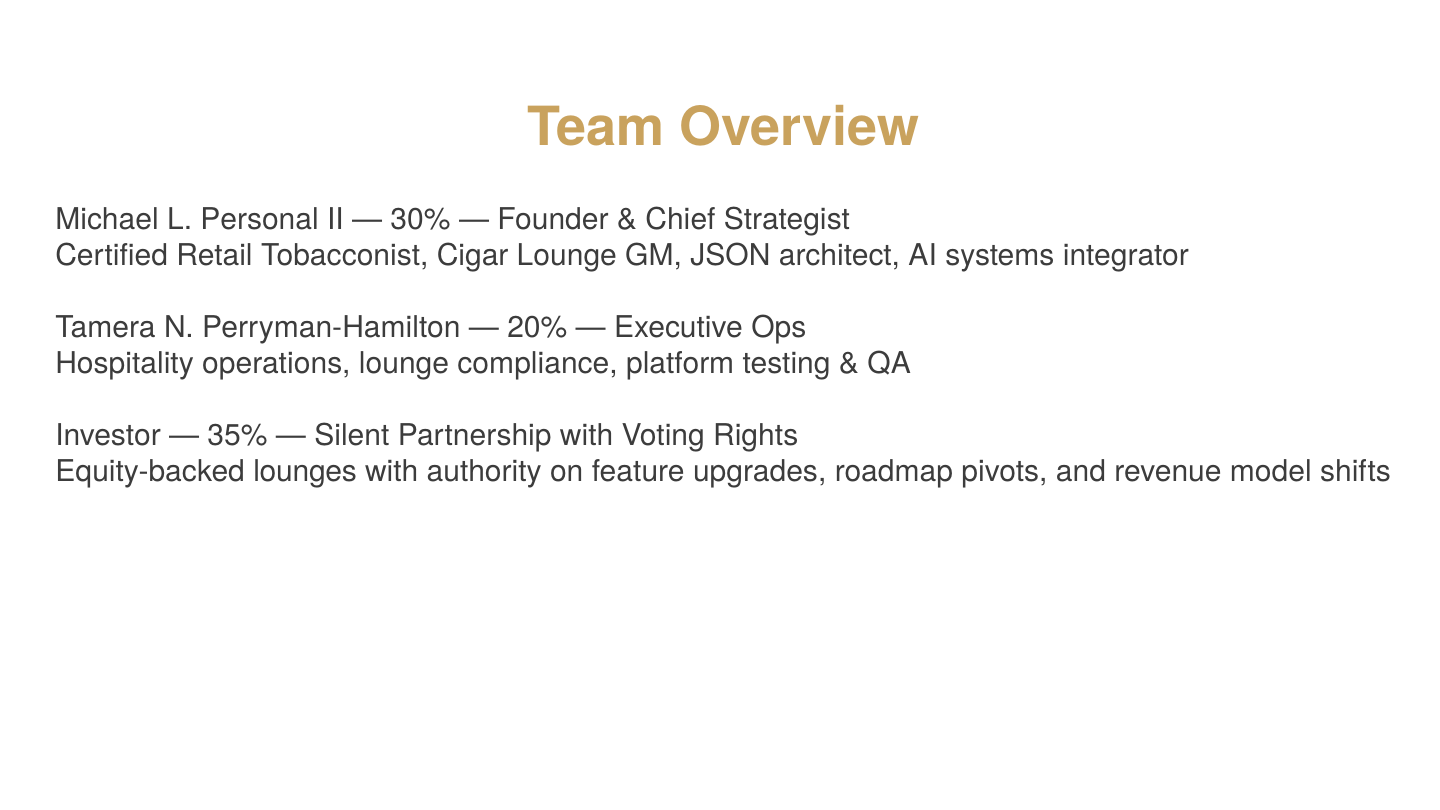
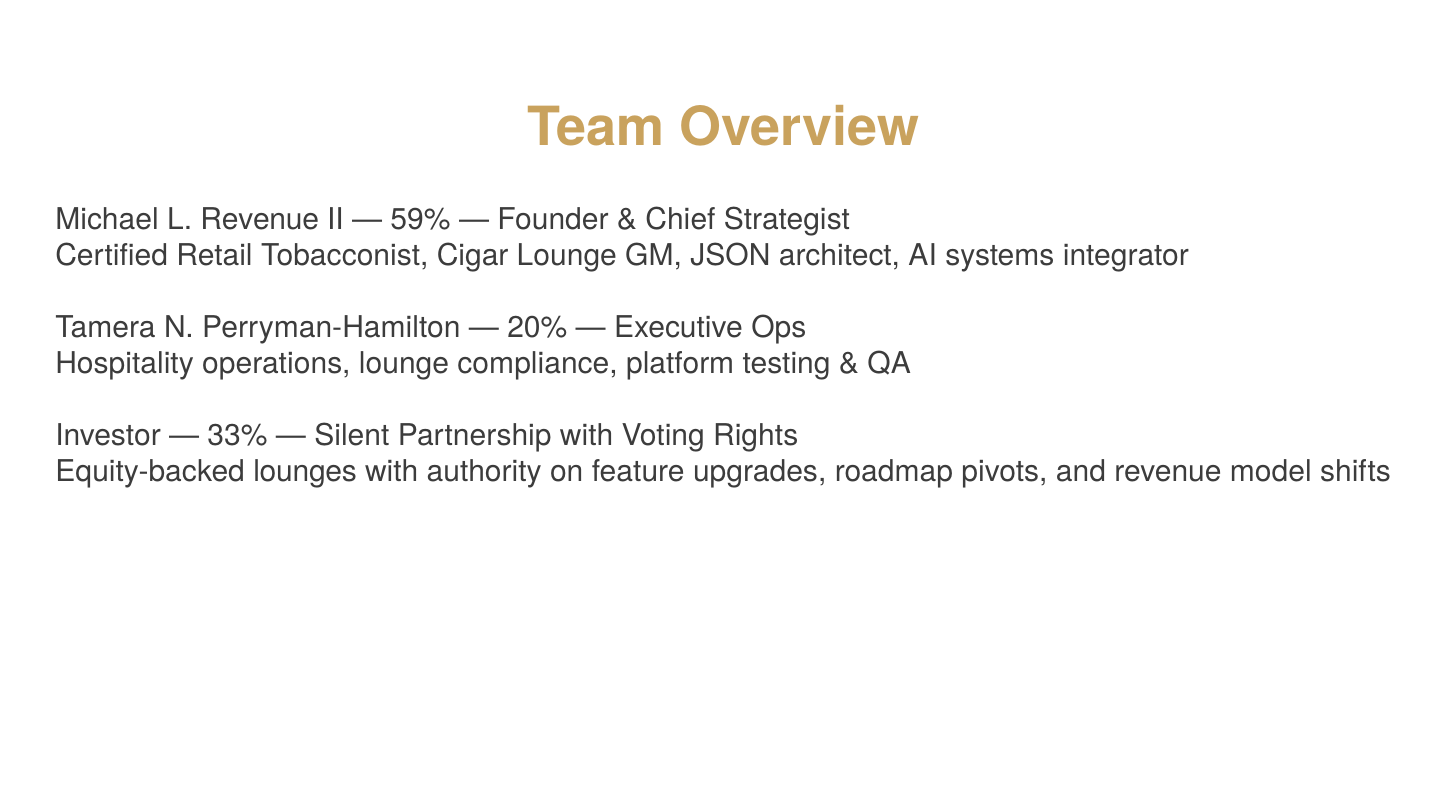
L Personal: Personal -> Revenue
30%: 30% -> 59%
35%: 35% -> 33%
